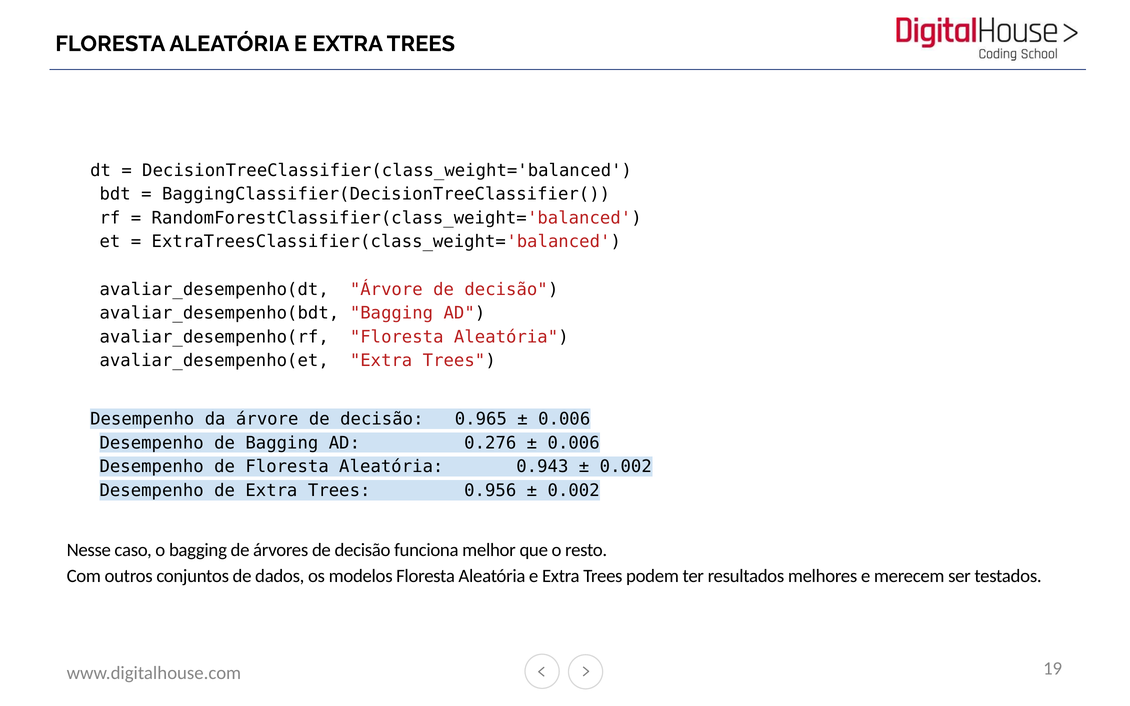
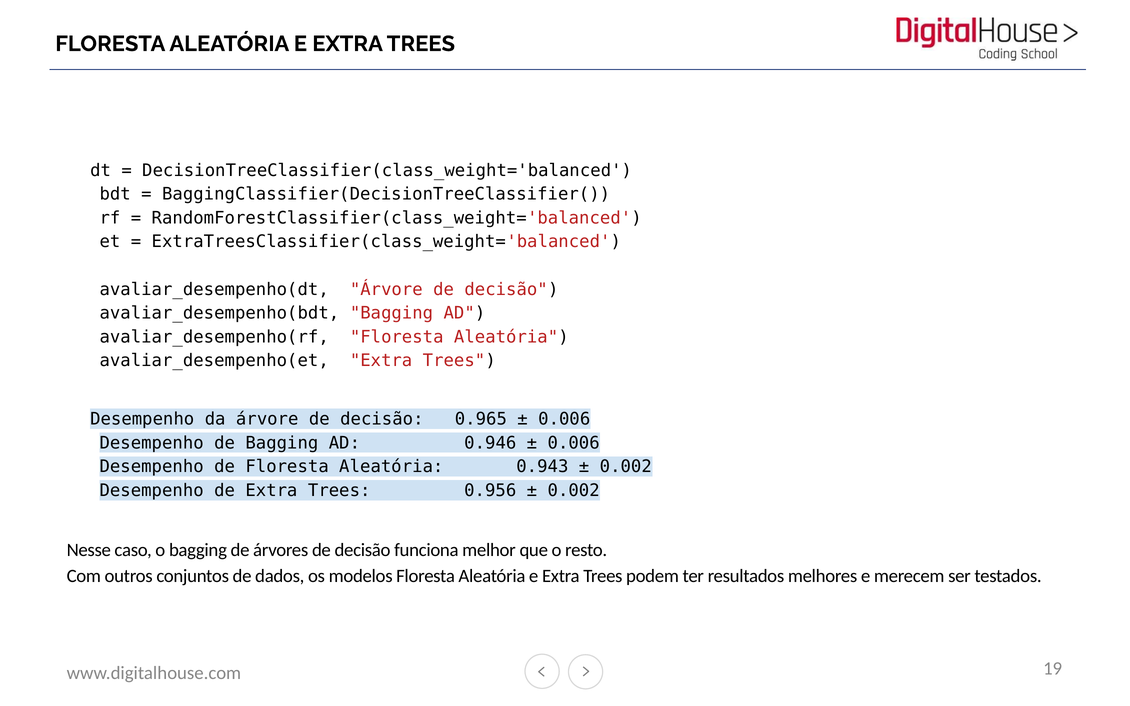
0.276: 0.276 -> 0.946
